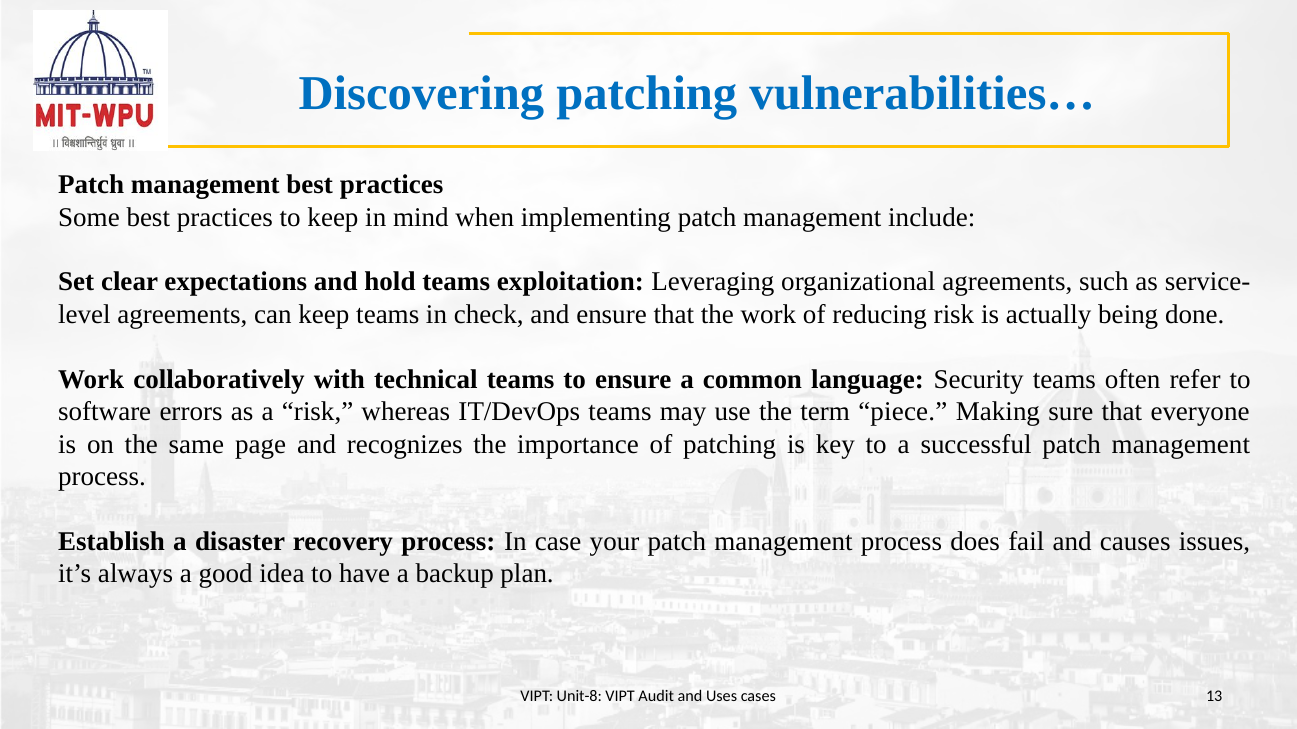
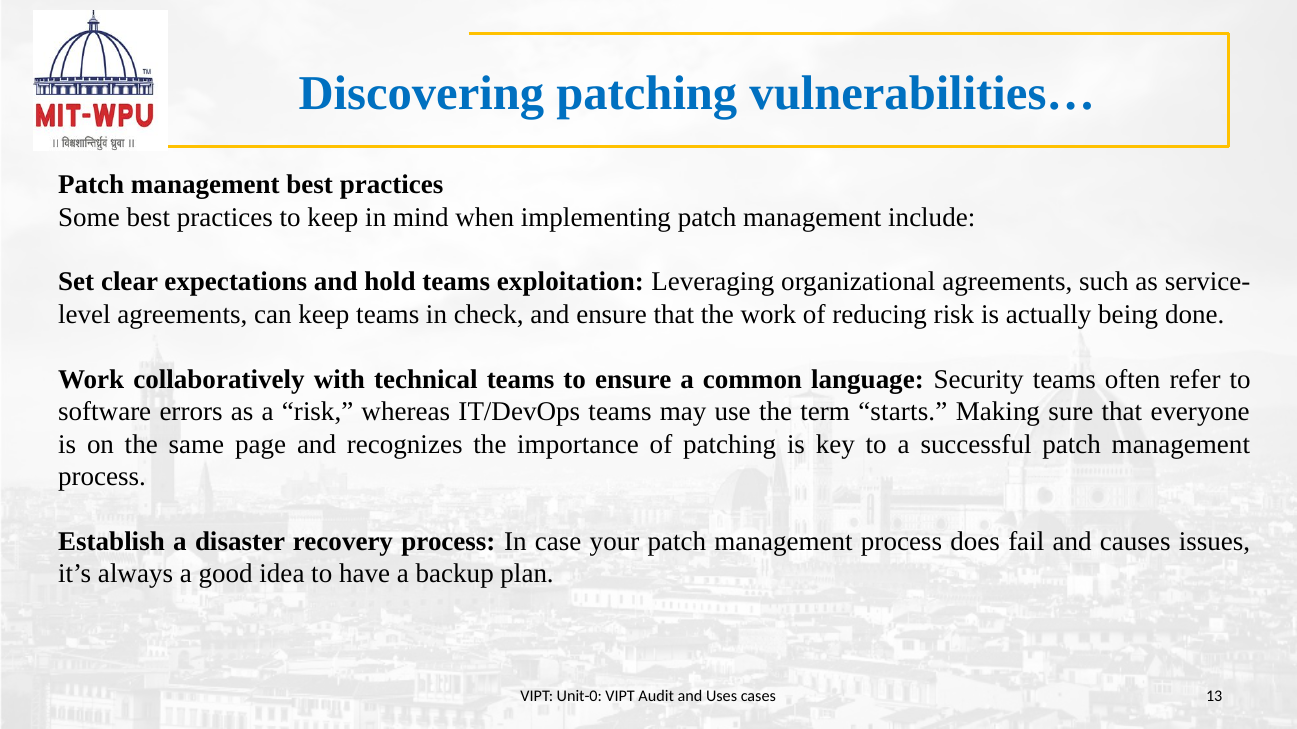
piece: piece -> starts
Unit-8: Unit-8 -> Unit-0
